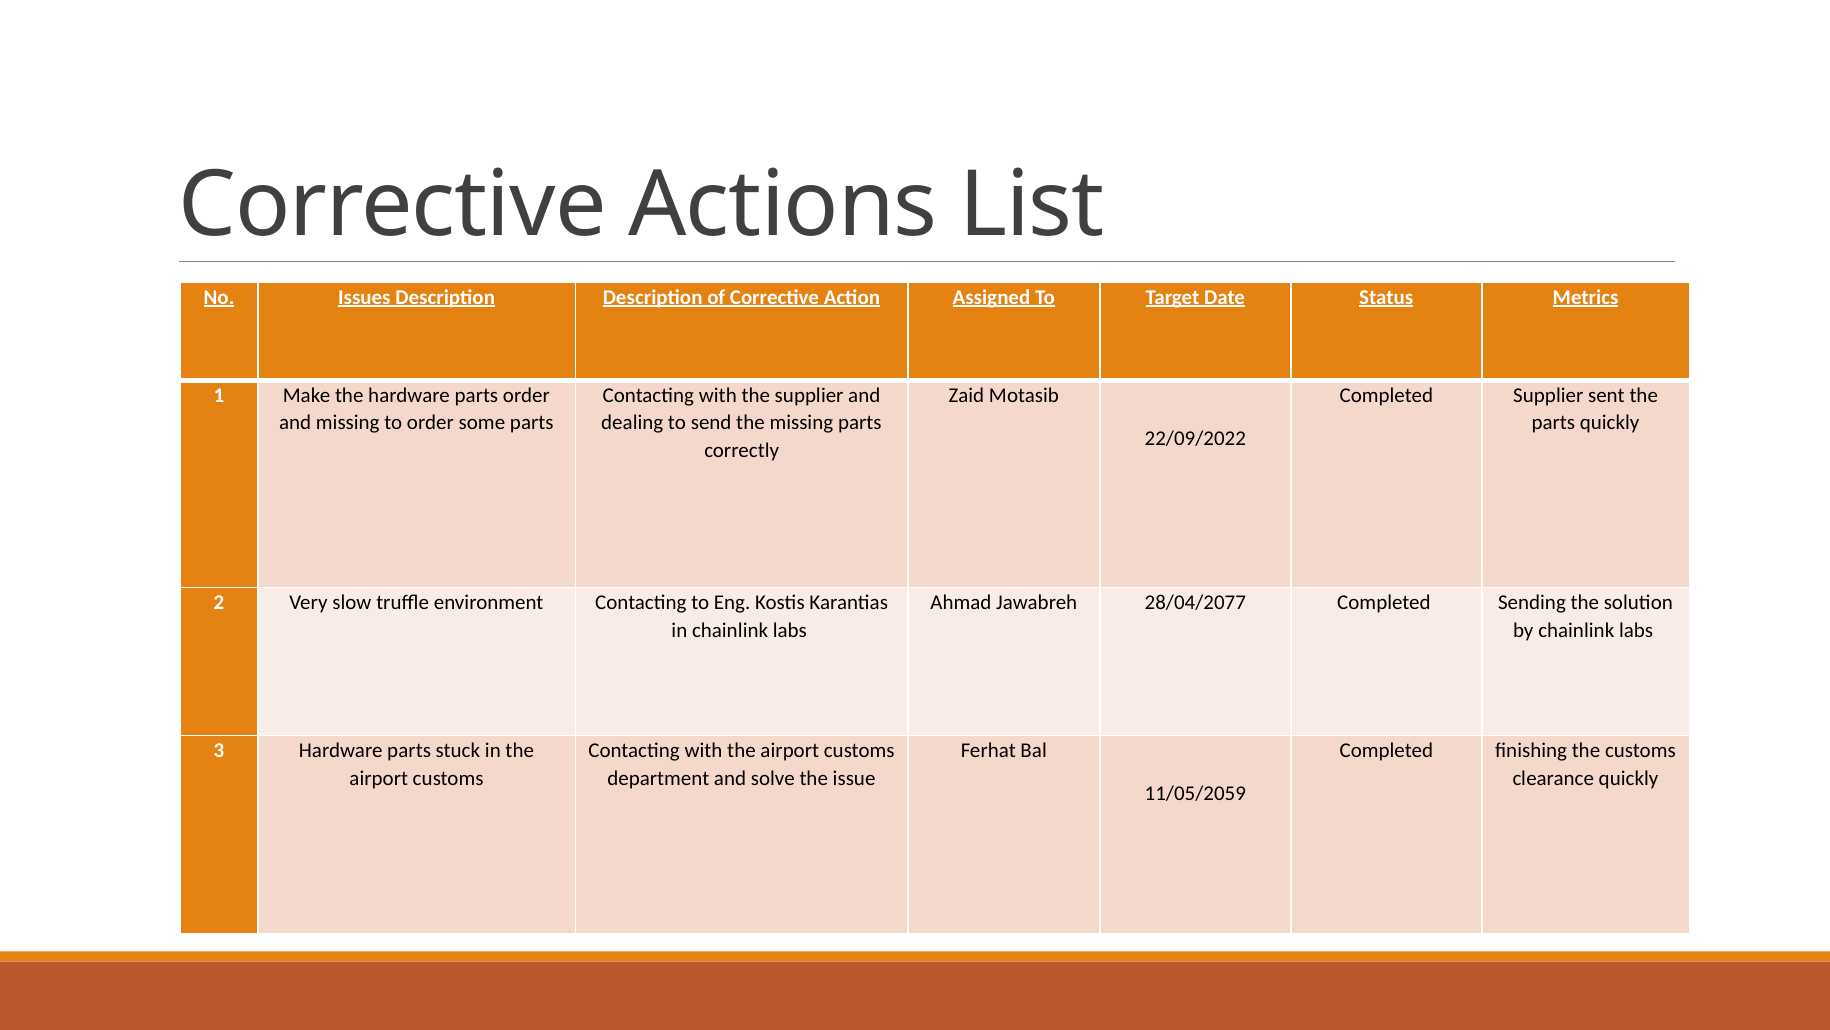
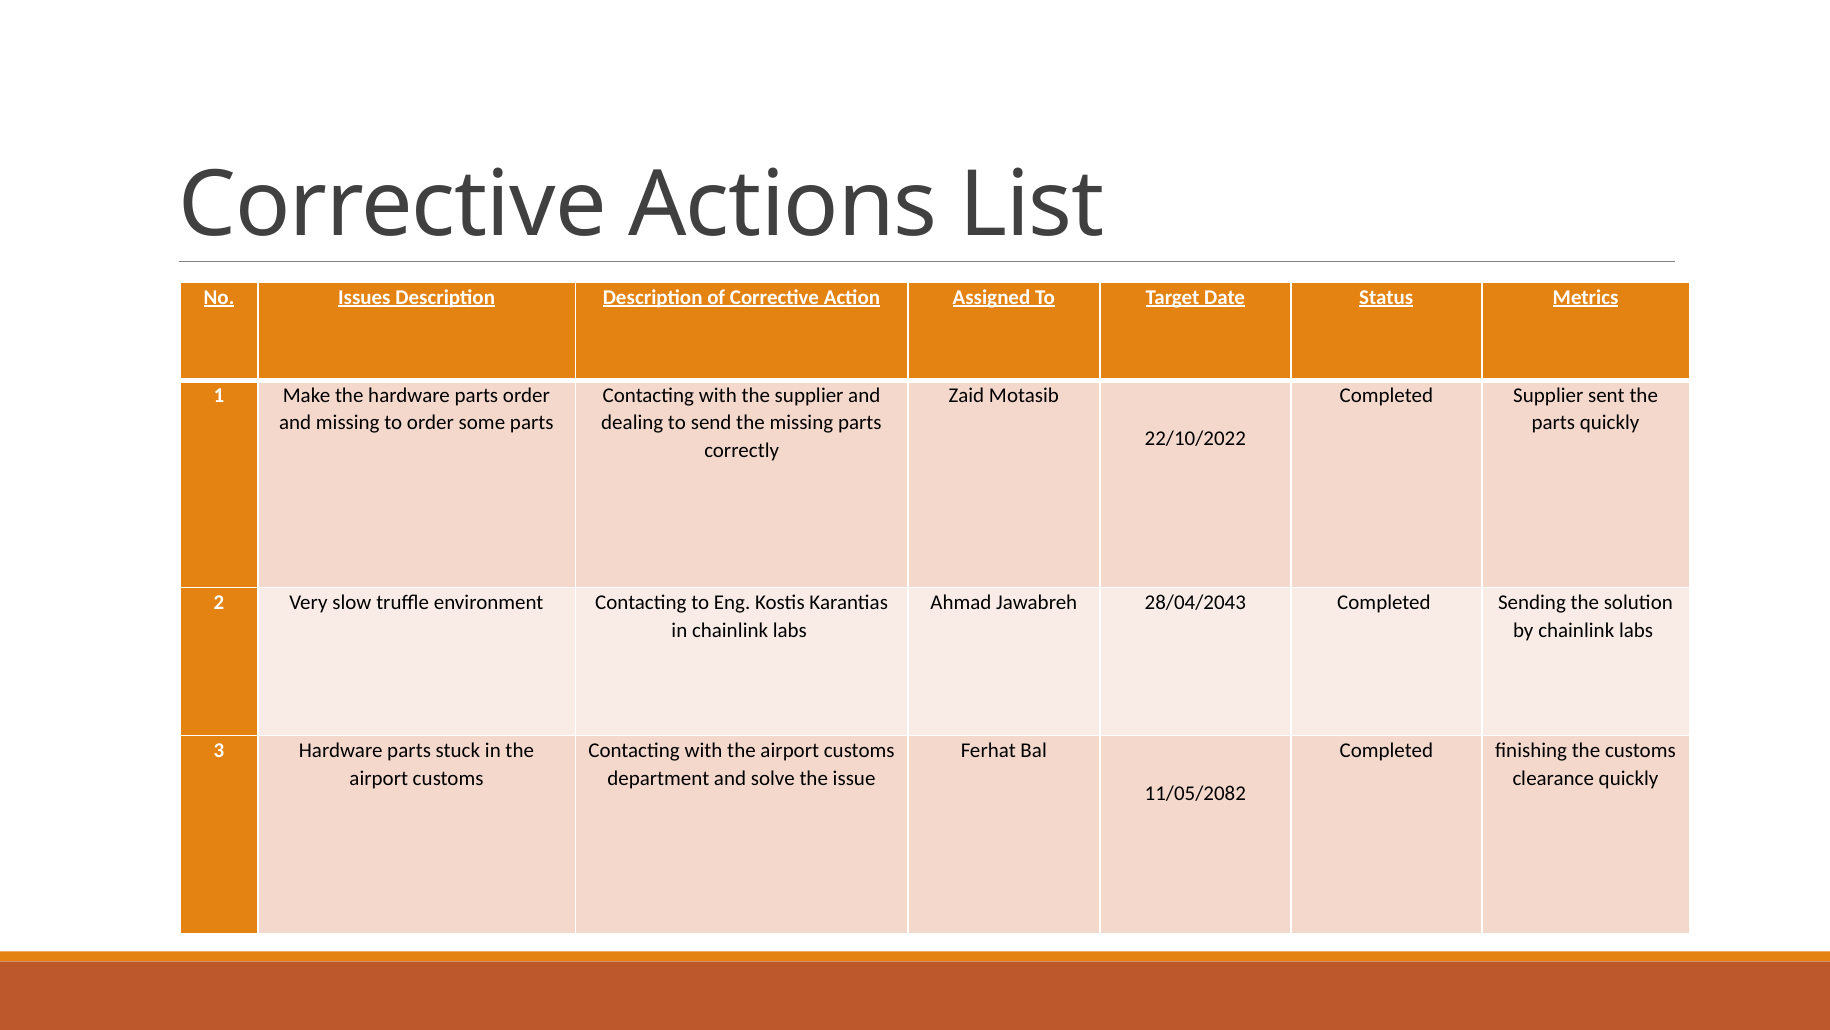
22/09/2022: 22/09/2022 -> 22/10/2022
28/04/2077: 28/04/2077 -> 28/04/2043
11/05/2059: 11/05/2059 -> 11/05/2082
